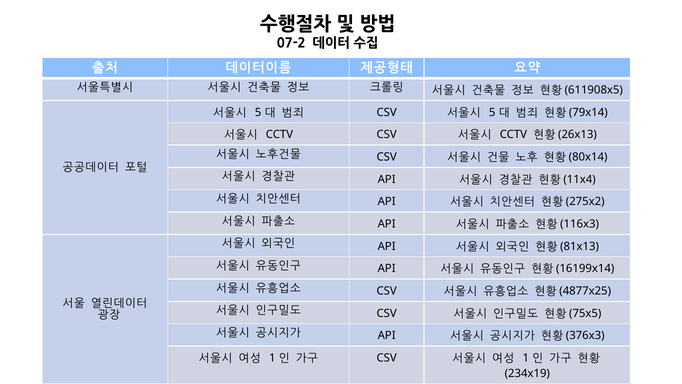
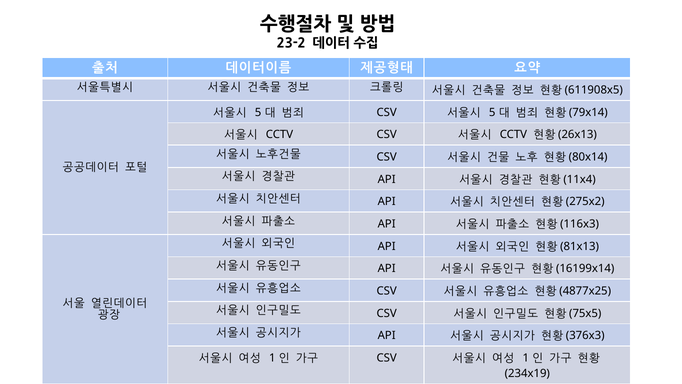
07-2: 07-2 -> 23-2
